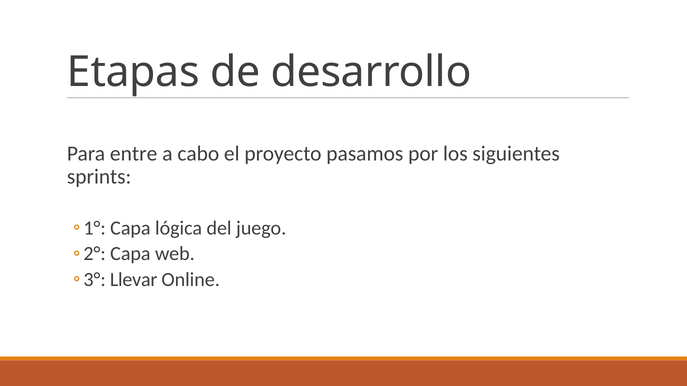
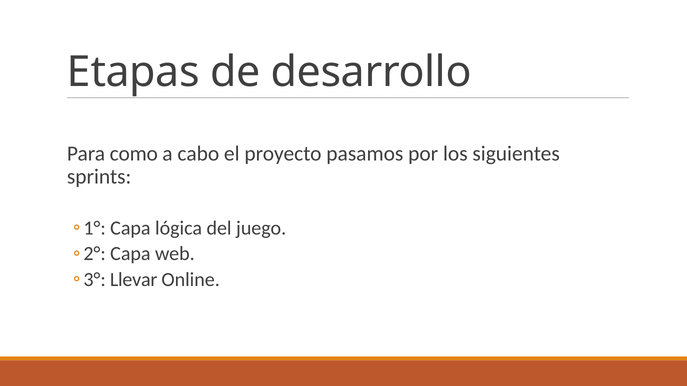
entre: entre -> como
